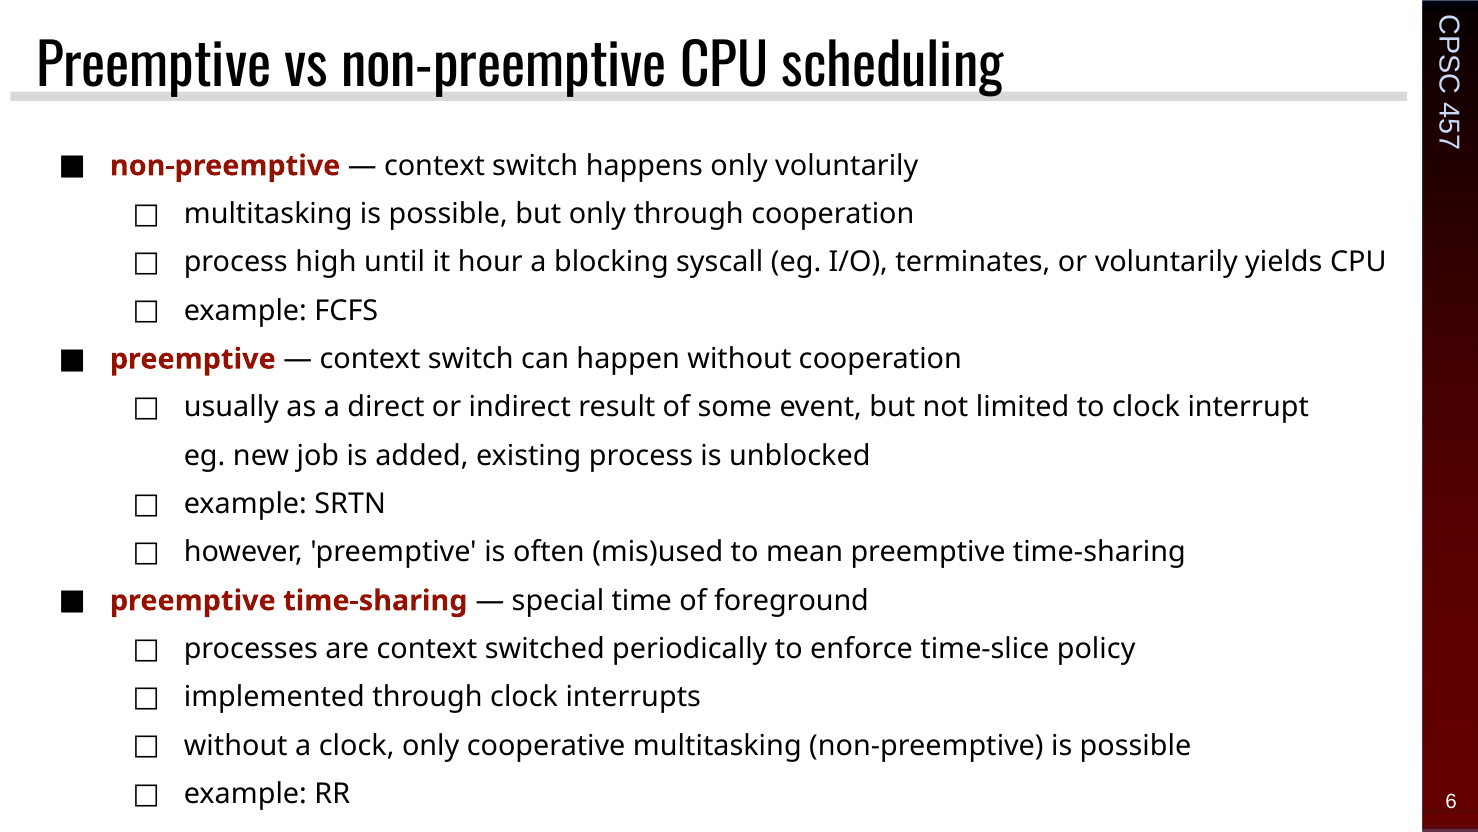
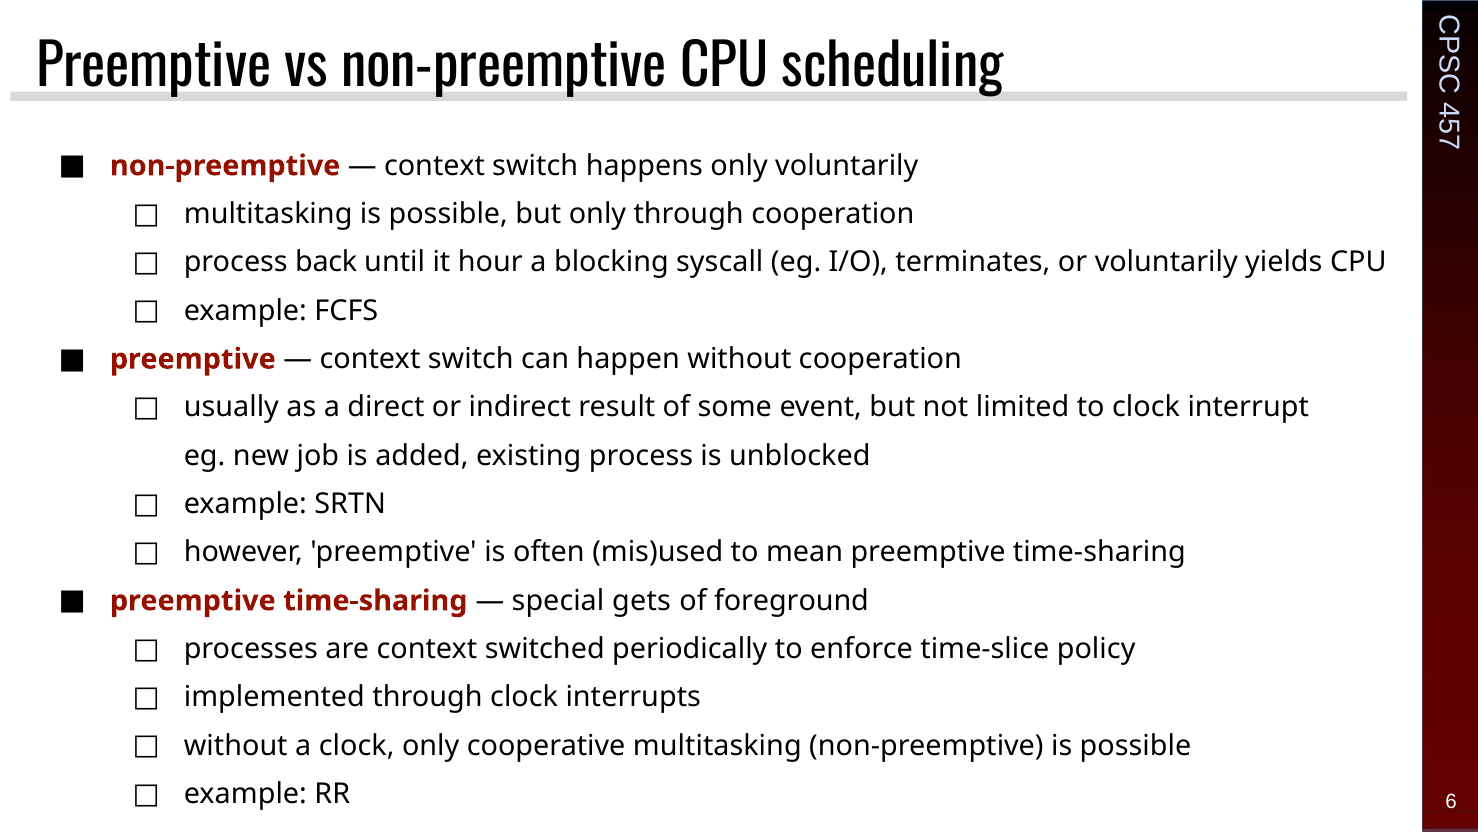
high: high -> back
time: time -> gets
